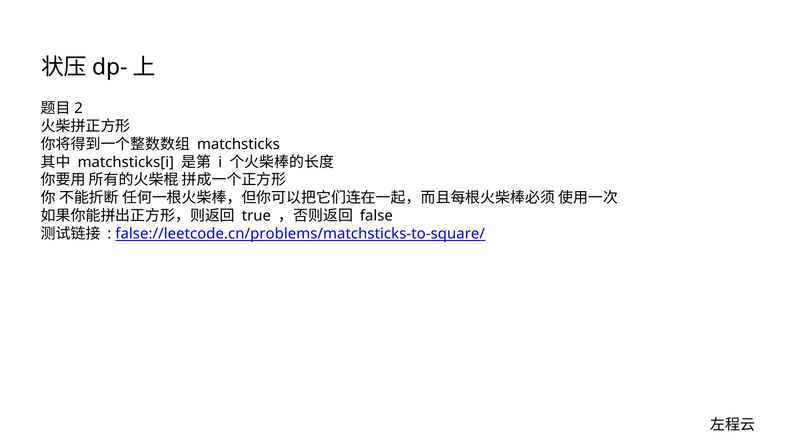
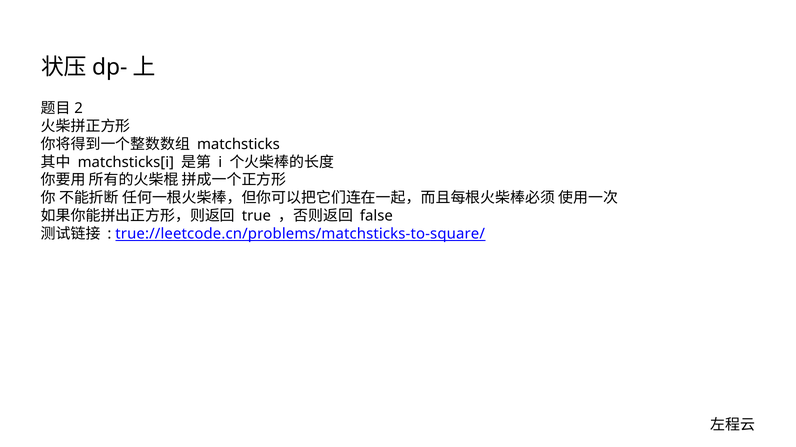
false://leetcode.cn/problems/matchsticks-to-square/: false://leetcode.cn/problems/matchsticks-to-square/ -> true://leetcode.cn/problems/matchsticks-to-square/
